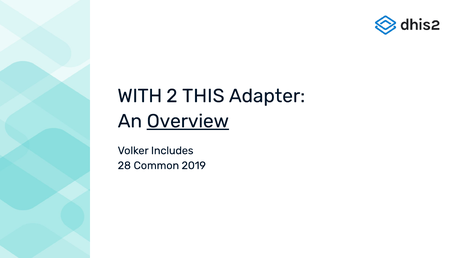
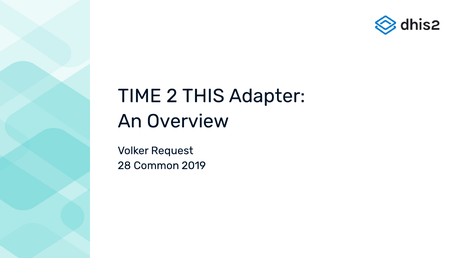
WITH: WITH -> TIME
Overview underline: present -> none
Includes: Includes -> Request
